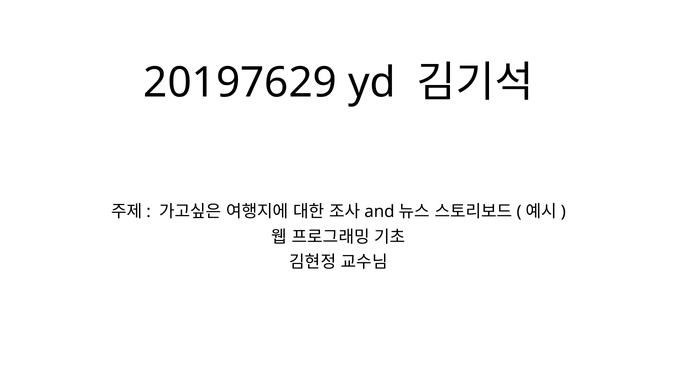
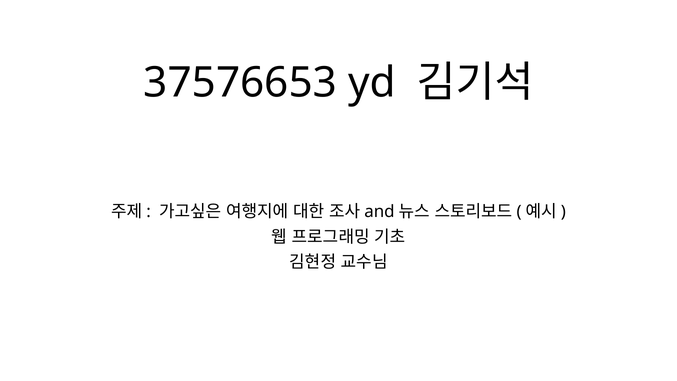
20197629: 20197629 -> 37576653
